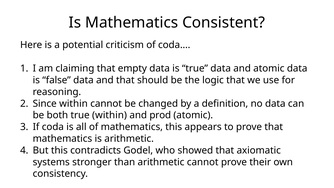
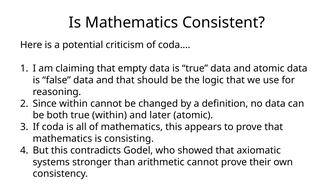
prod: prod -> later
is arithmetic: arithmetic -> consisting
